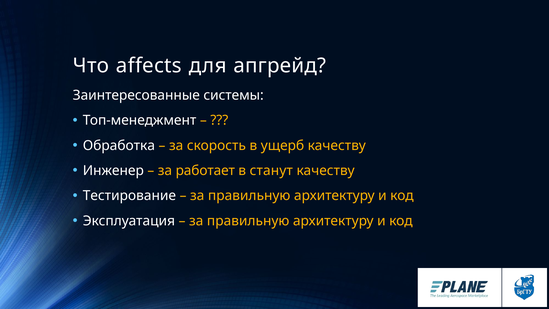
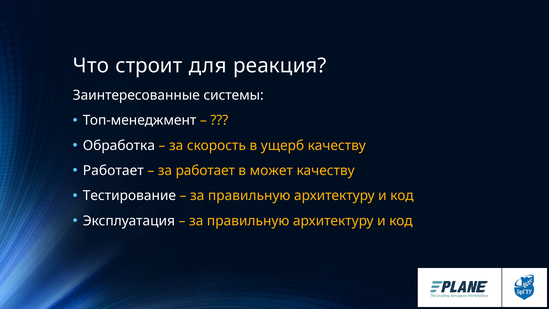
affects: affects -> строит
апгрейд: апгрейд -> реакция
Инженер at (113, 171): Инженер -> Работает
станут: станут -> может
